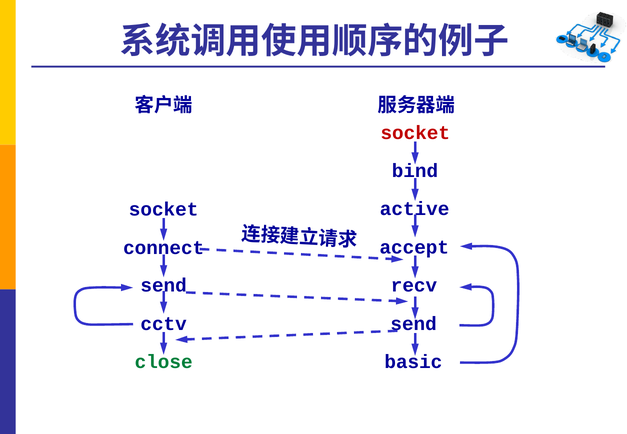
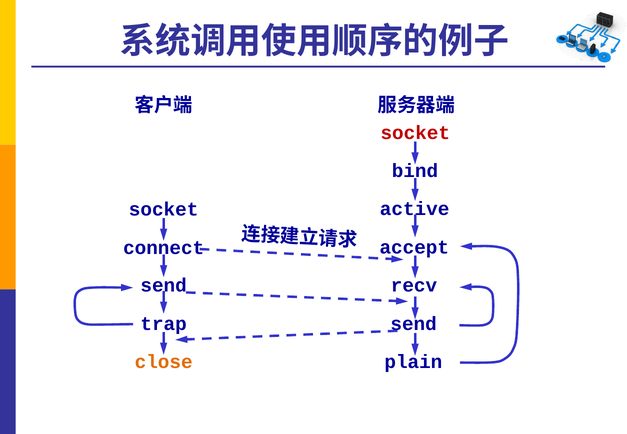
cctv: cctv -> trap
close colour: green -> orange
basic: basic -> plain
